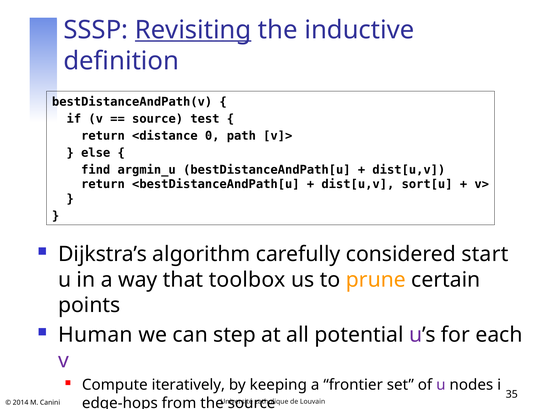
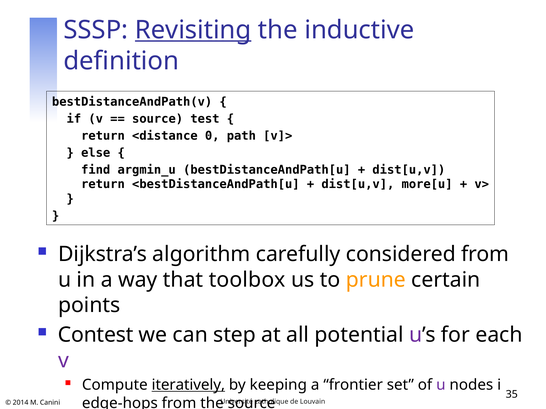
sort[u: sort[u -> more[u
considered start: start -> from
Human: Human -> Contest
iteratively underline: none -> present
